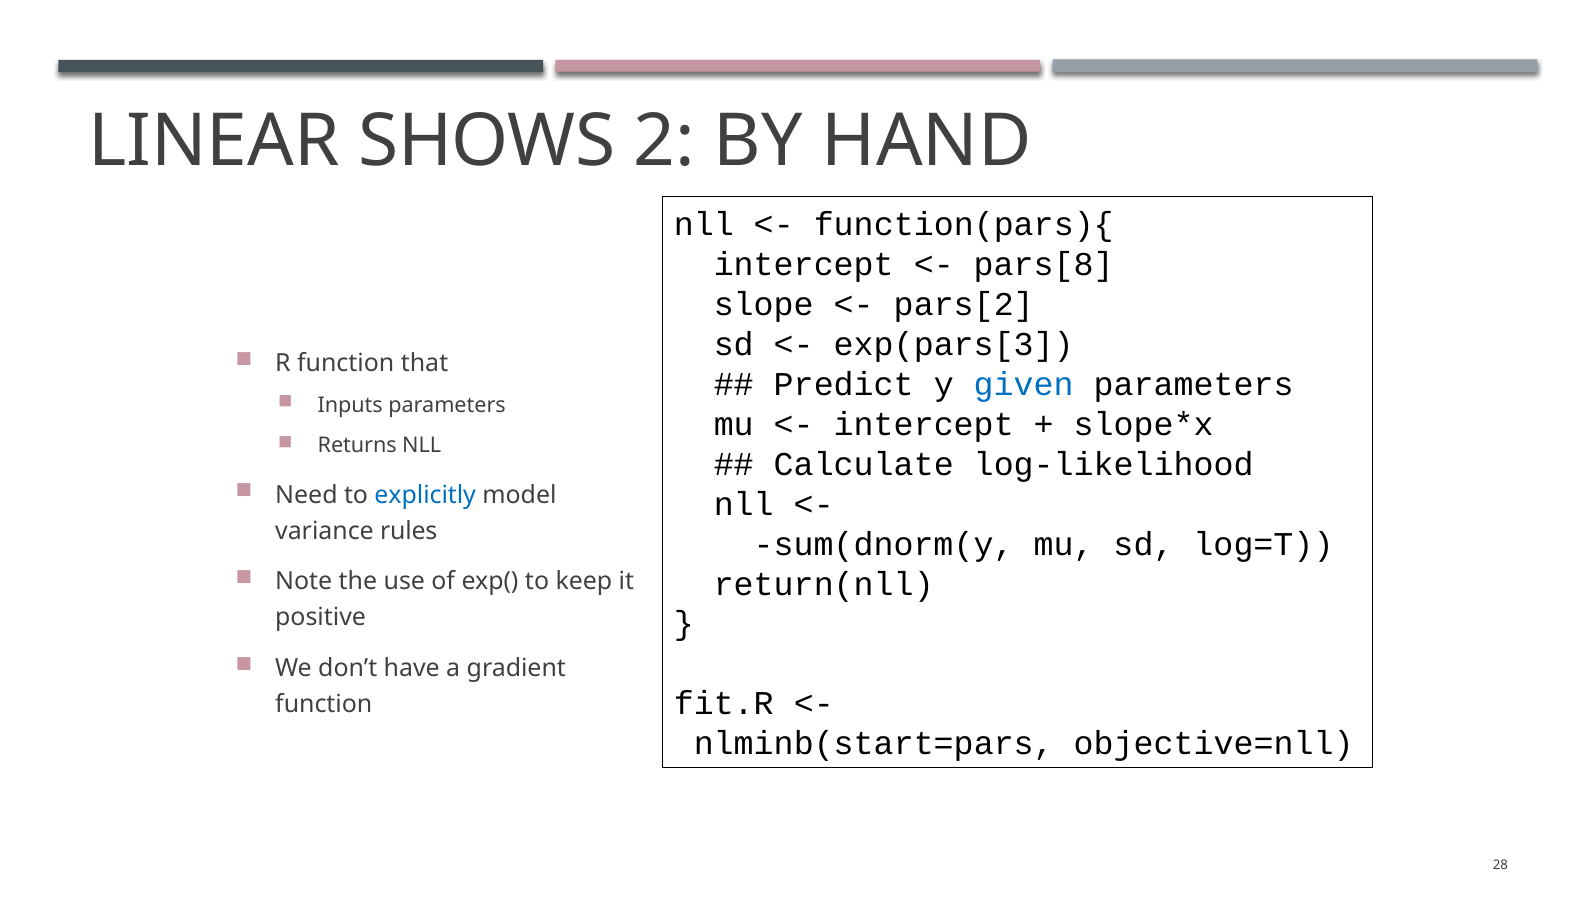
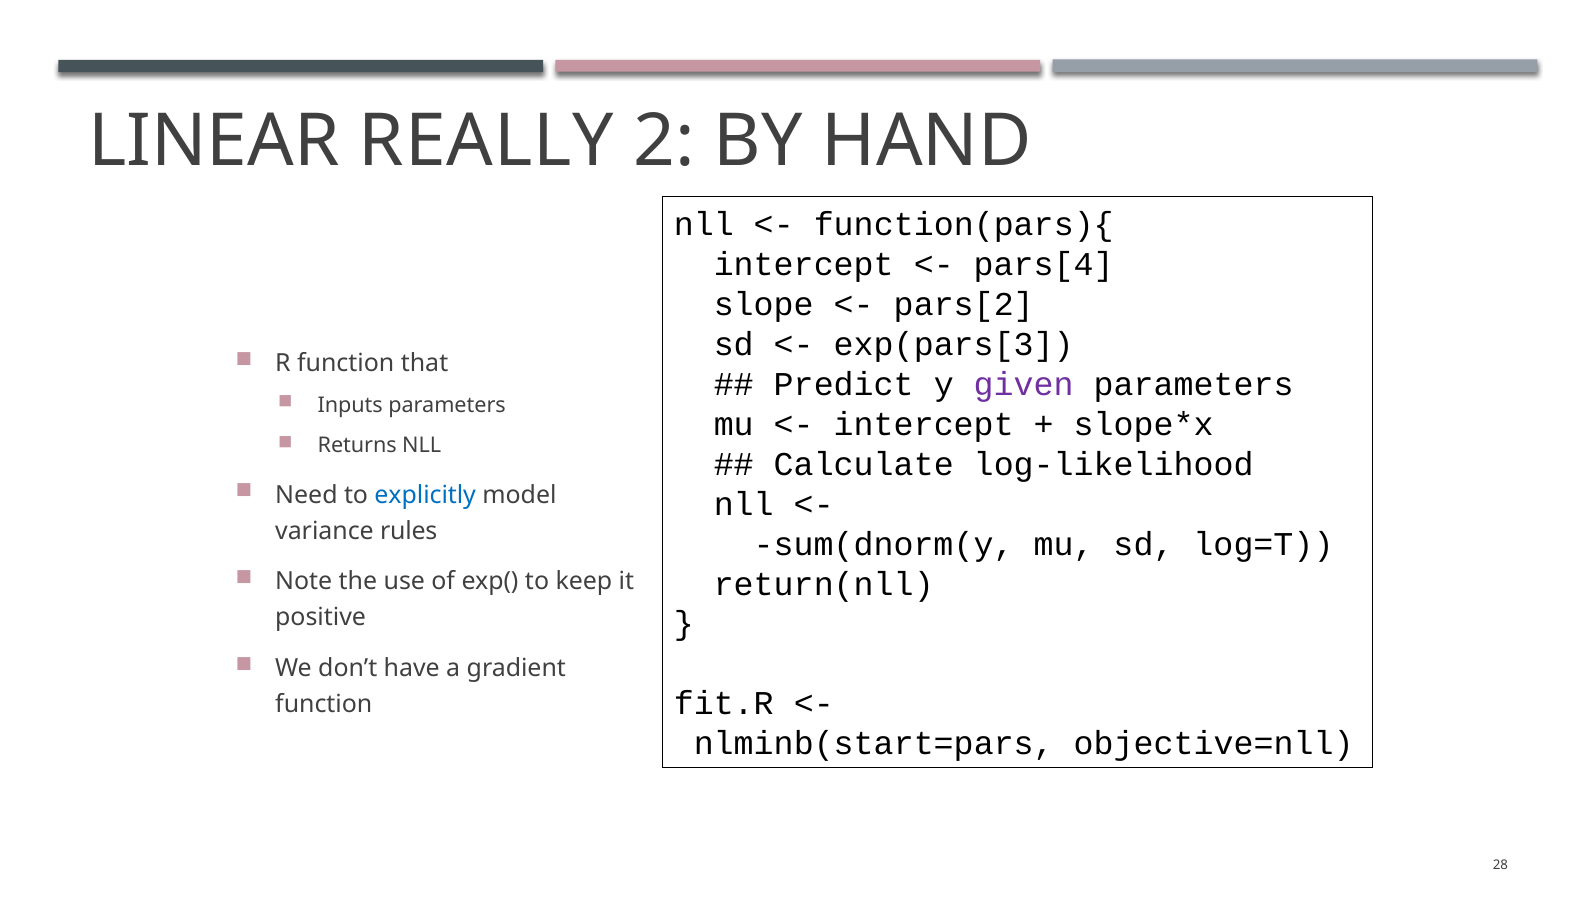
SHOWS: SHOWS -> REALLY
pars[8: pars[8 -> pars[4
given colour: blue -> purple
